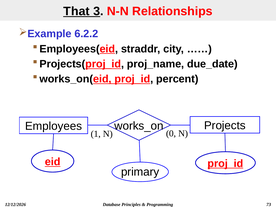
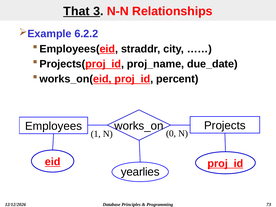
primary: primary -> yearlies
